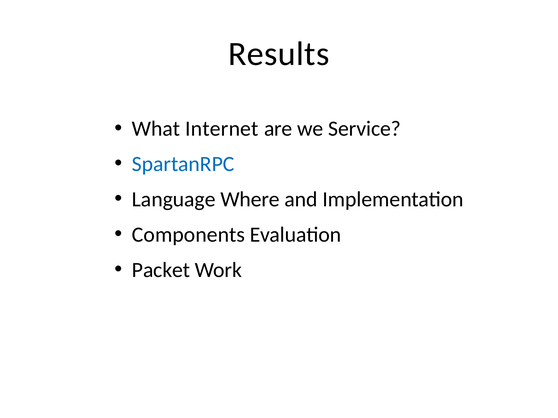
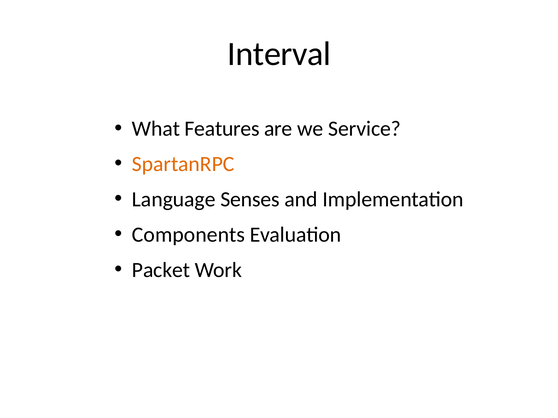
Results: Results -> Interval
Internet: Internet -> Features
SpartanRPC colour: blue -> orange
Where: Where -> Senses
